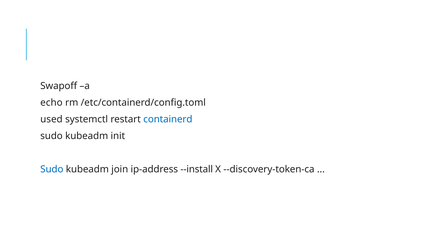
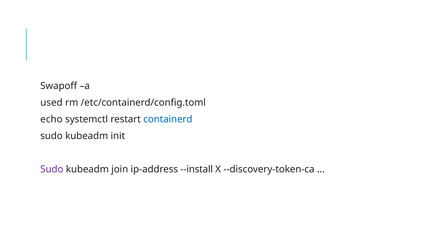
echo: echo -> used
used: used -> echo
Sudo at (52, 169) colour: blue -> purple
